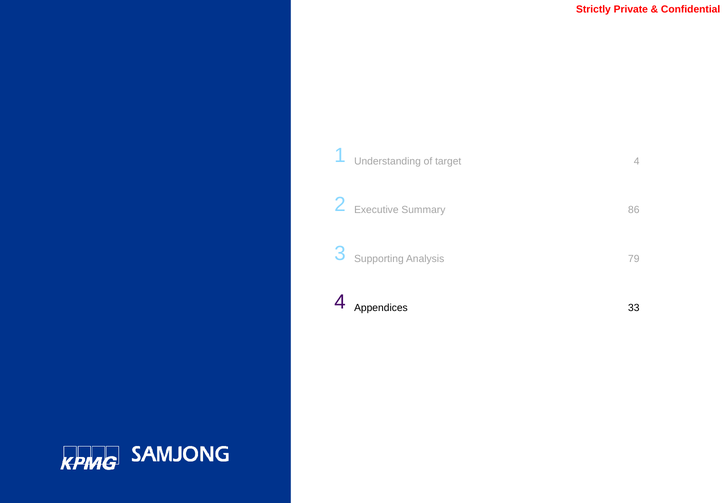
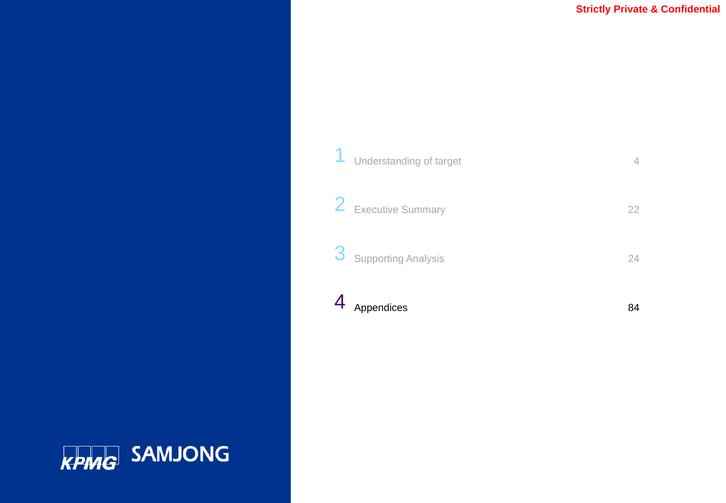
86: 86 -> 22
79: 79 -> 24
33: 33 -> 84
